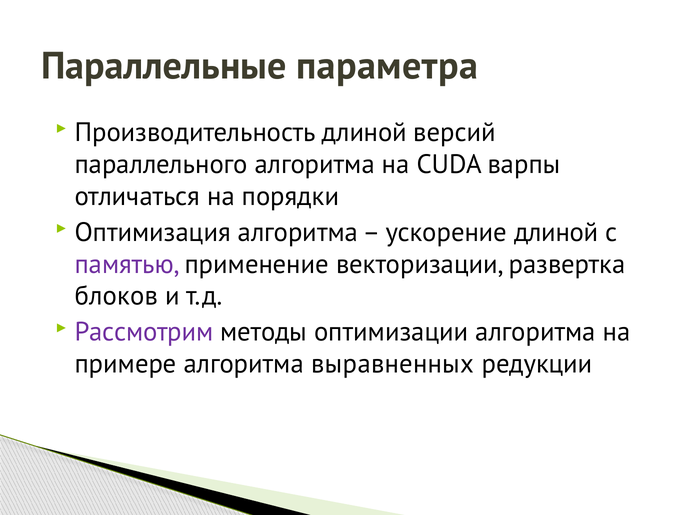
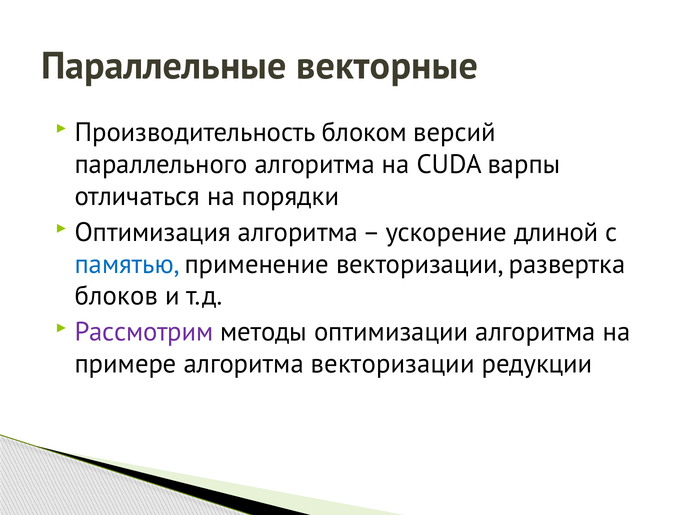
параметра: параметра -> векторные
Производительность длиной: длиной -> блоком
памятью colour: purple -> blue
алгоритма выравненных: выравненных -> векторизации
